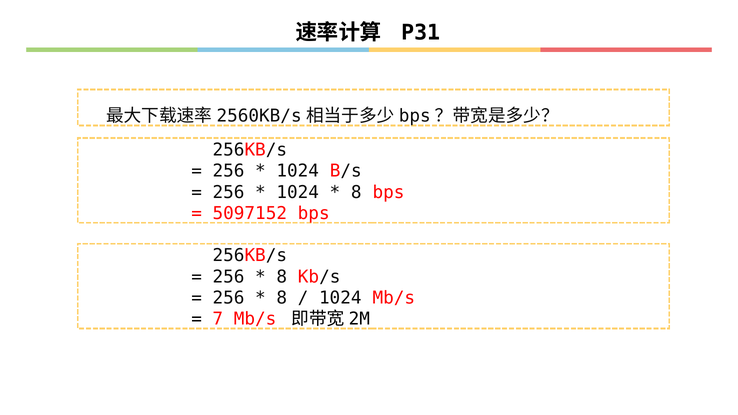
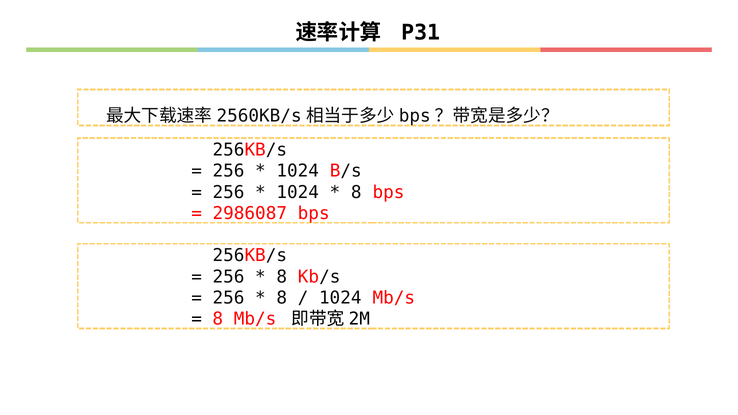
5097152: 5097152 -> 2986087
7 at (218, 319): 7 -> 8
